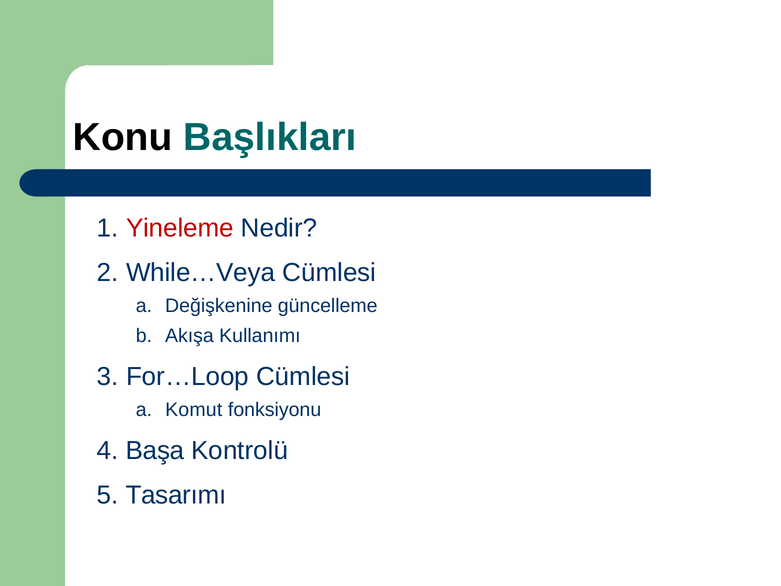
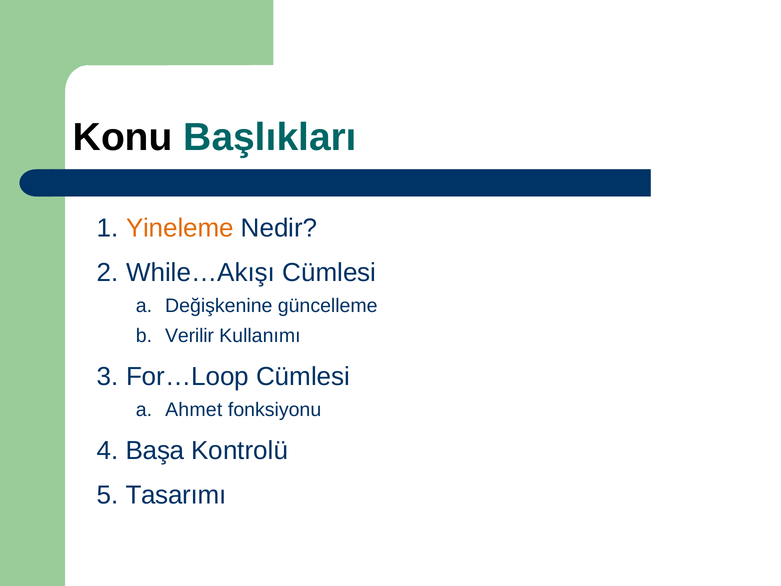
Yineleme colour: red -> orange
While…Veya: While…Veya -> While…Akışı
Akışa: Akışa -> Verilir
Komut: Komut -> Ahmet
